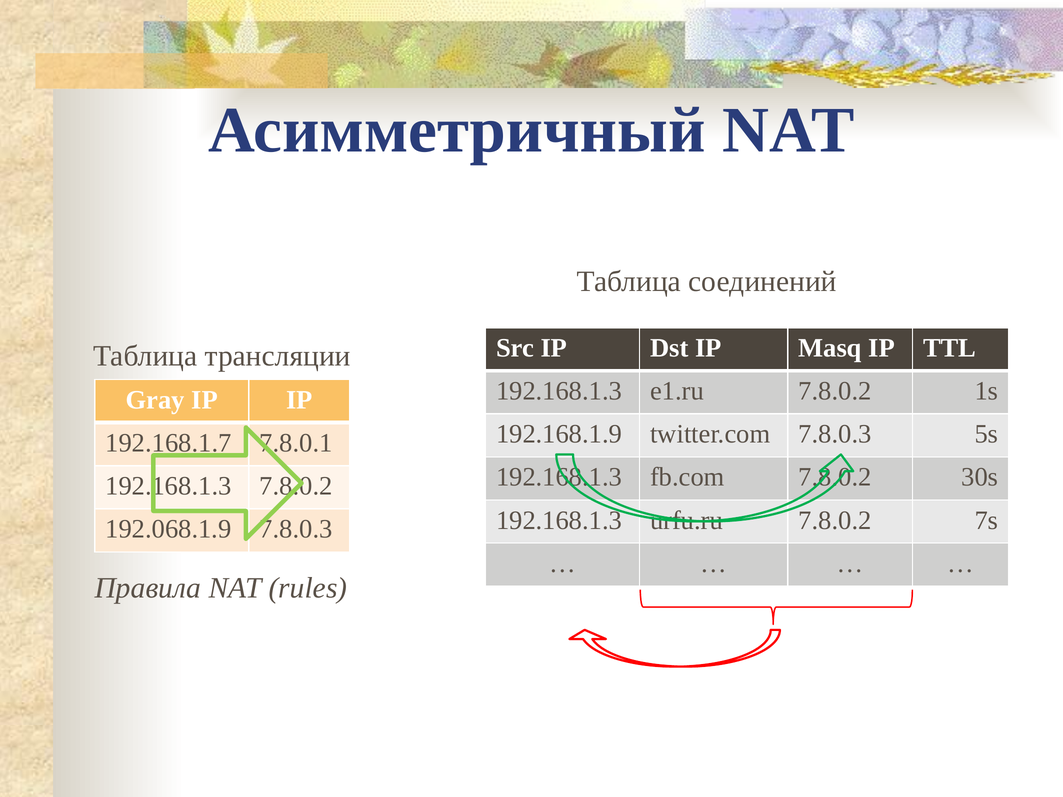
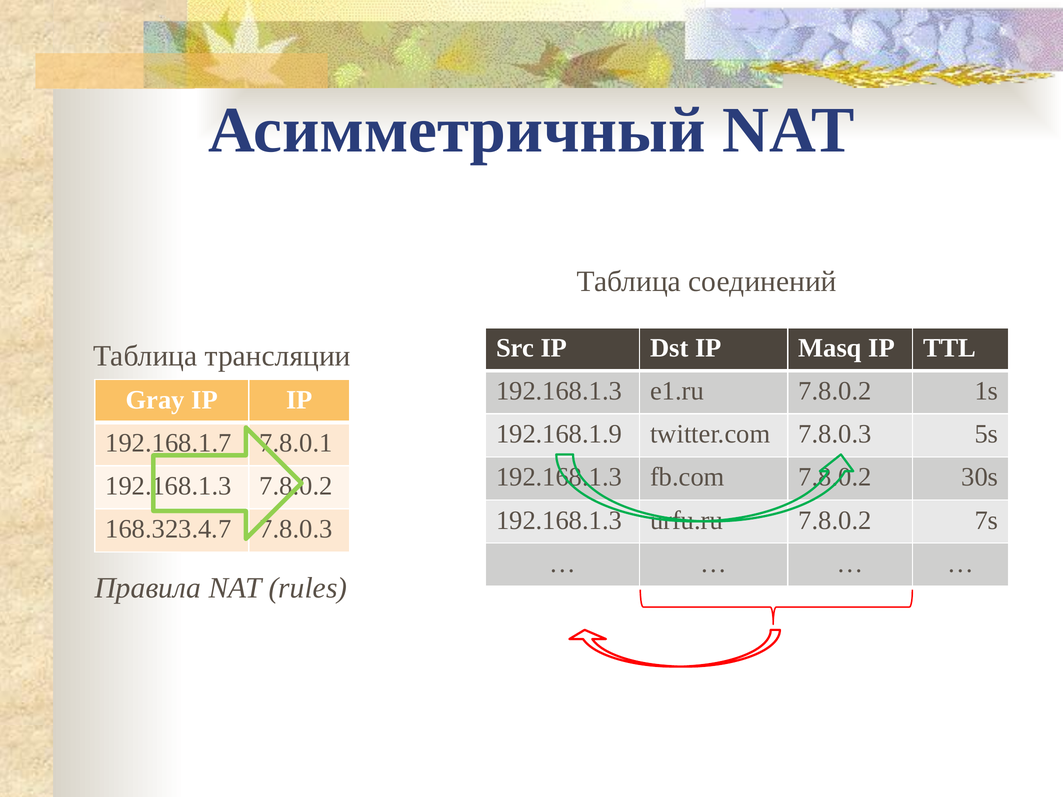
192.068.1.9: 192.068.1.9 -> 168.323.4.7
